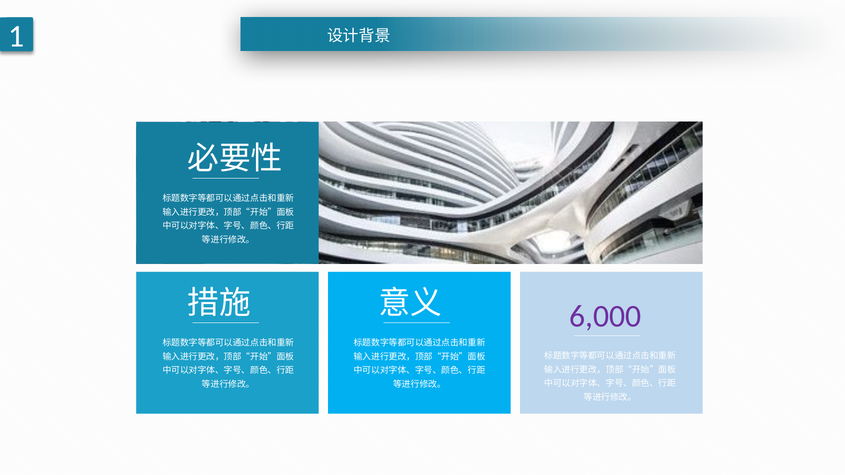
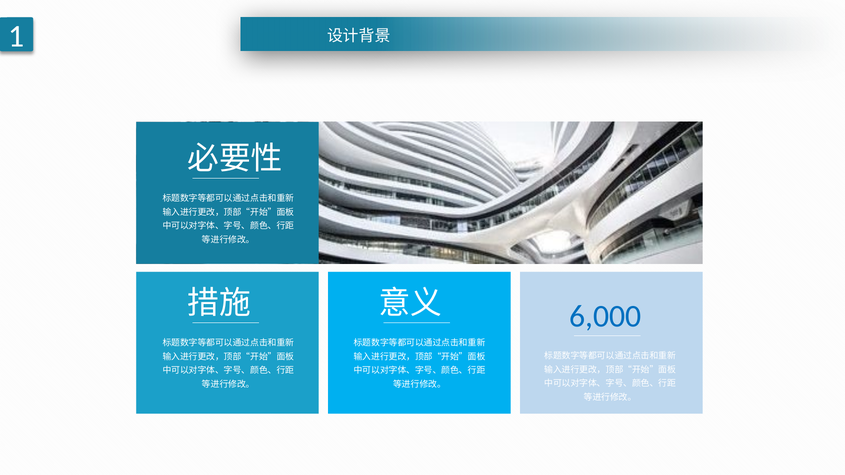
6,000 colour: purple -> blue
